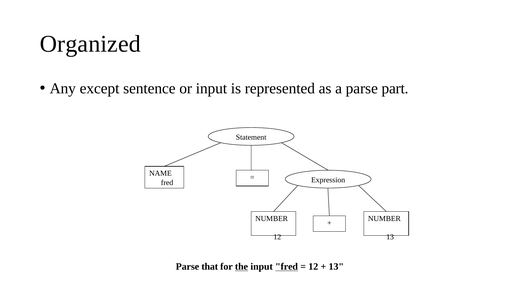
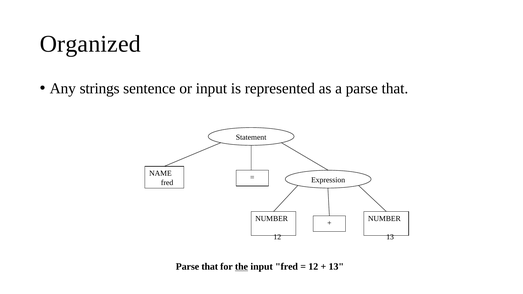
except: except -> strings
a parse part: part -> that
fred at (287, 267) underline: present -> none
